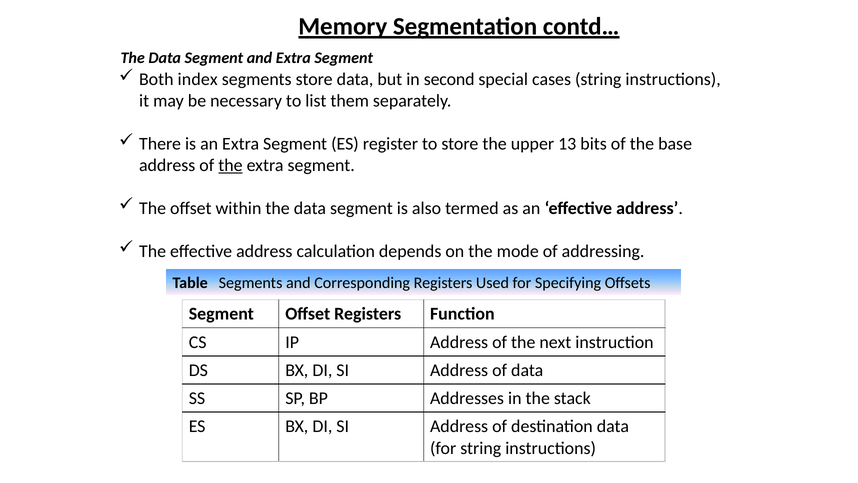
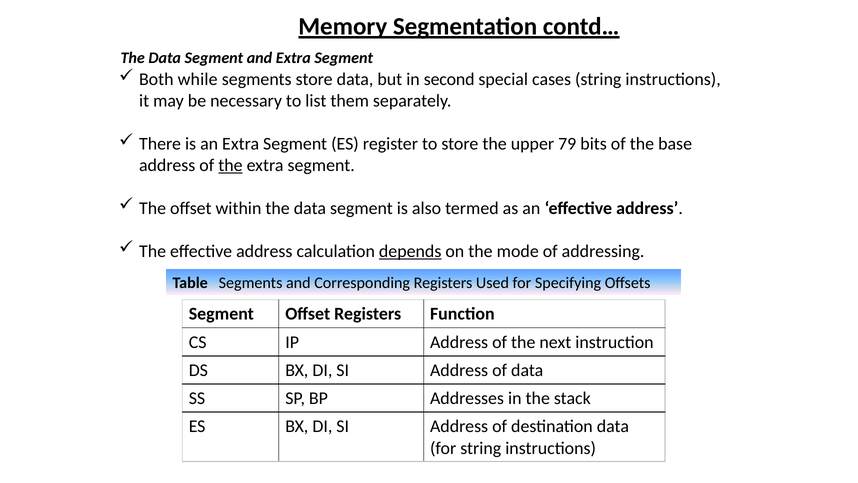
index: index -> while
13: 13 -> 79
depends underline: none -> present
